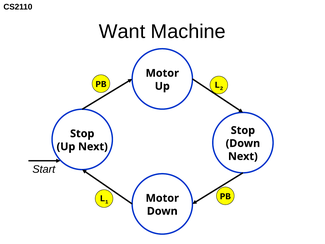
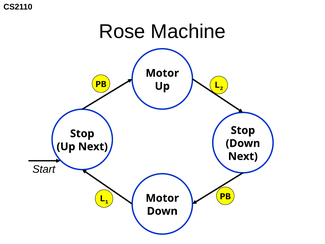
Want: Want -> Rose
